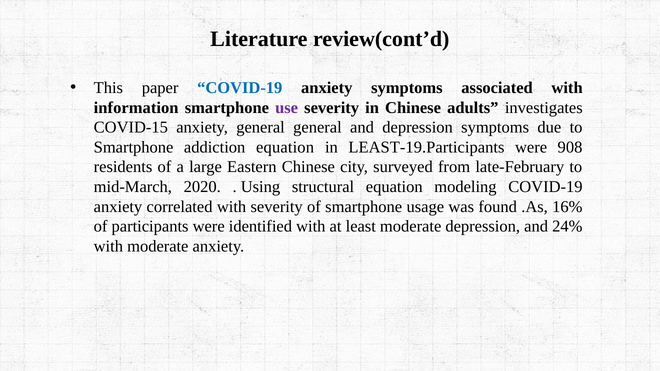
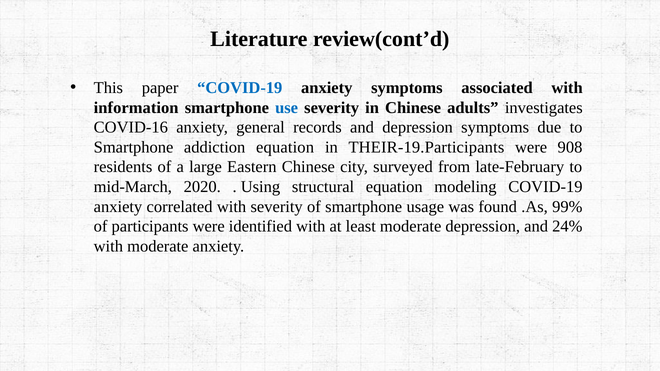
use colour: purple -> blue
COVID-15: COVID-15 -> COVID-16
general general: general -> records
LEAST-19.Participants: LEAST-19.Participants -> THEIR-19.Participants
16%: 16% -> 99%
